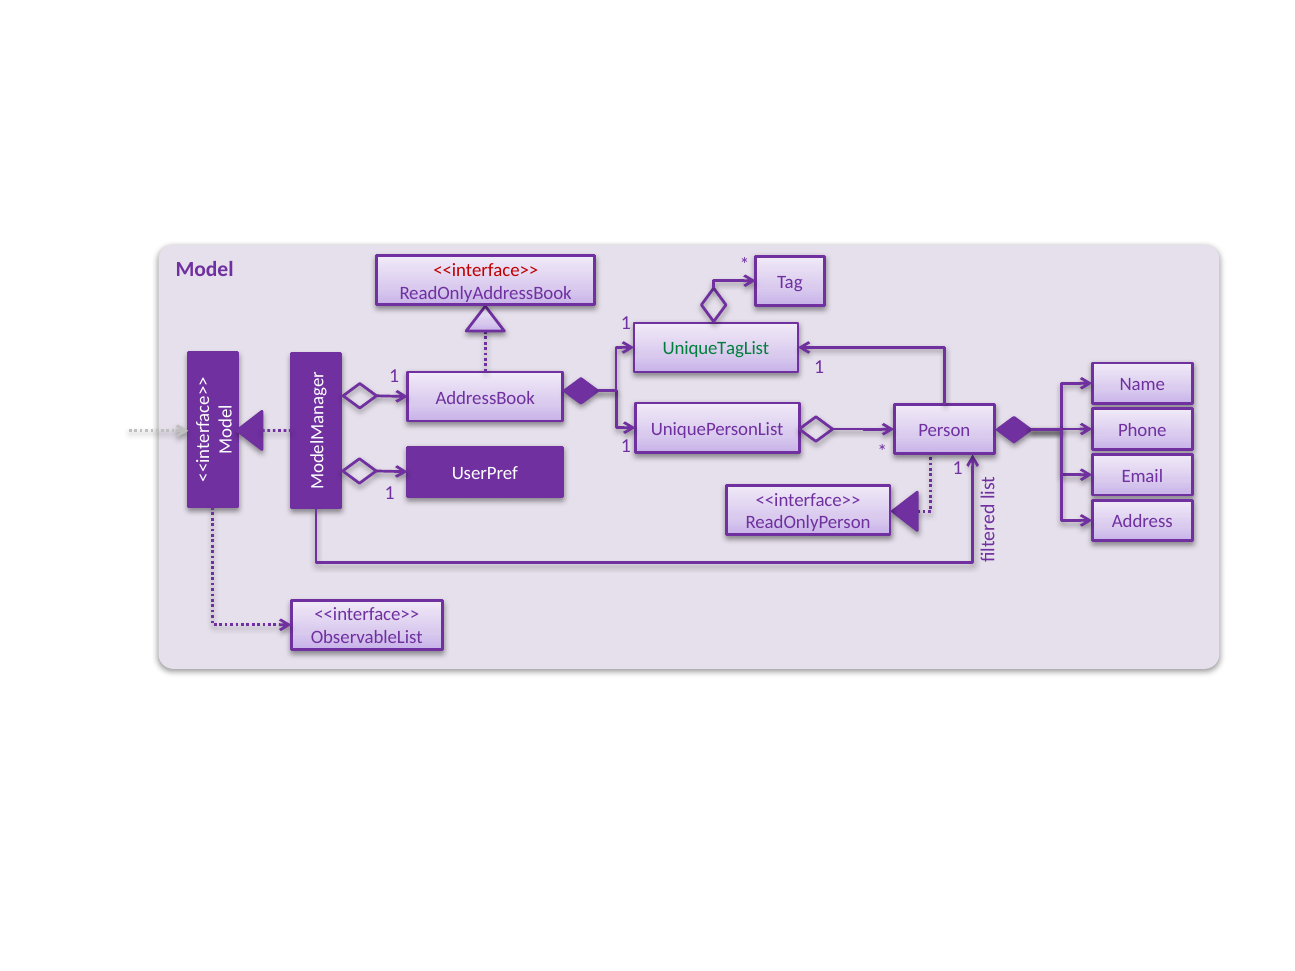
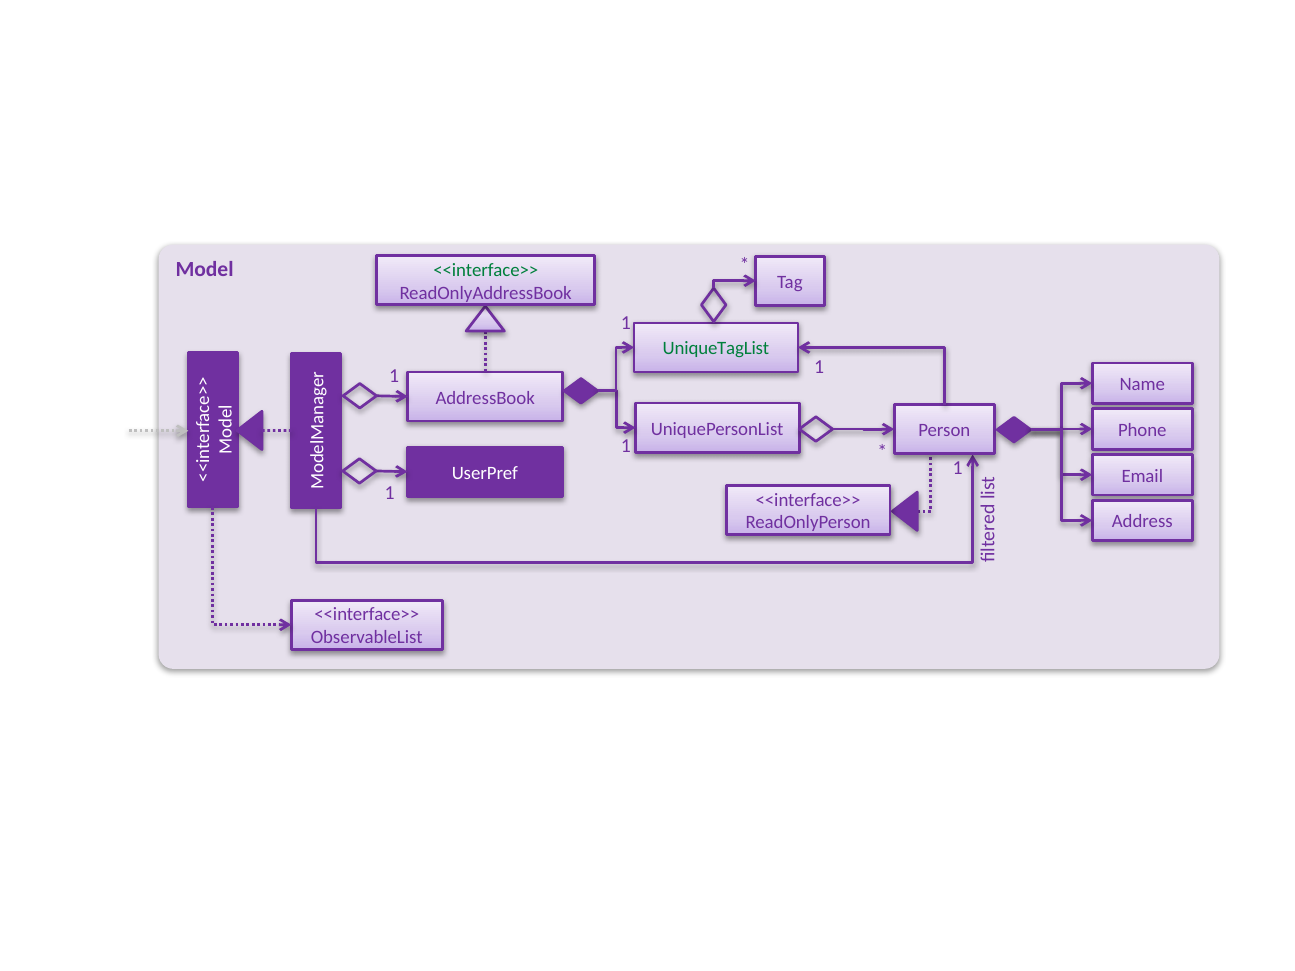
<<interface>> at (486, 270) colour: red -> green
